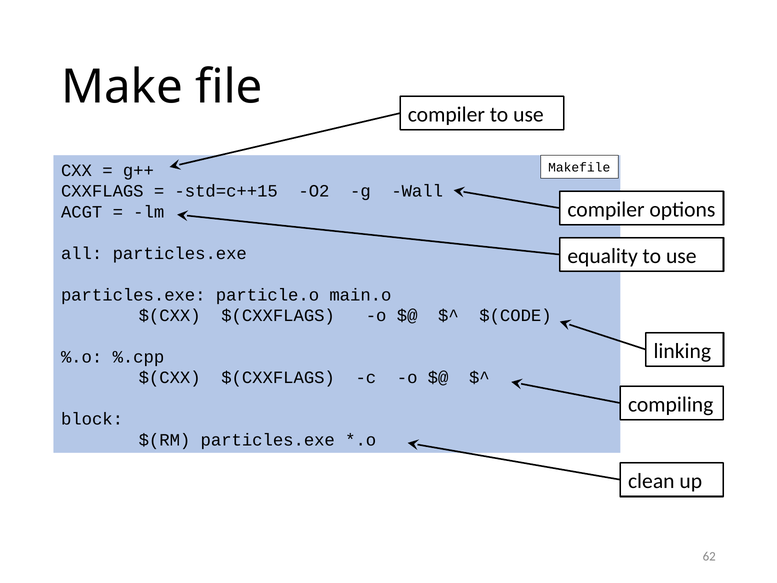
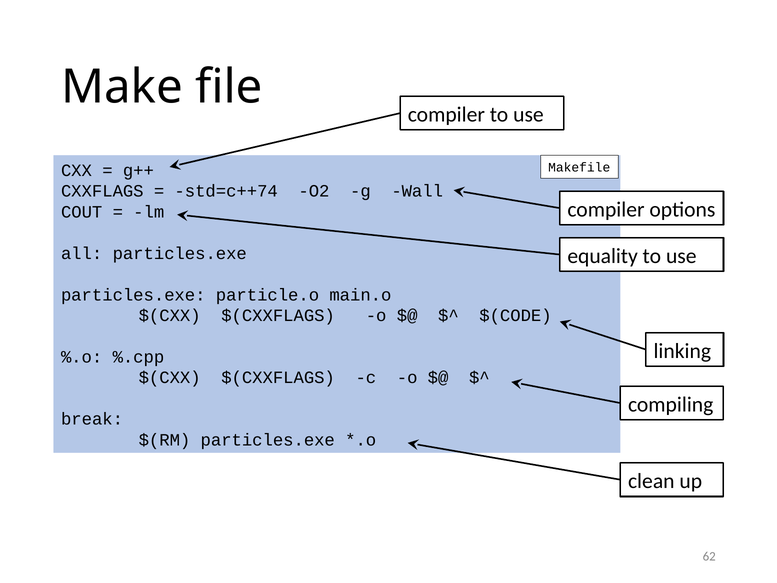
std=c++15: std=c++15 -> std=c++74
ACGT: ACGT -> COUT
block: block -> break
